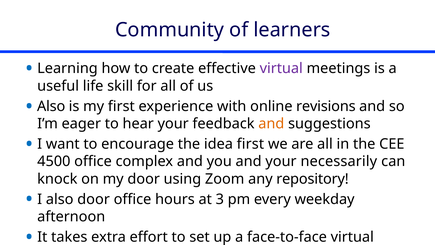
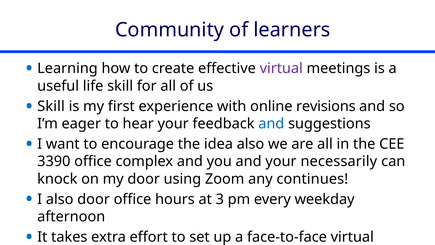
Also at (51, 106): Also -> Skill
and at (271, 124) colour: orange -> blue
idea first: first -> also
4500: 4500 -> 3390
repository: repository -> continues
